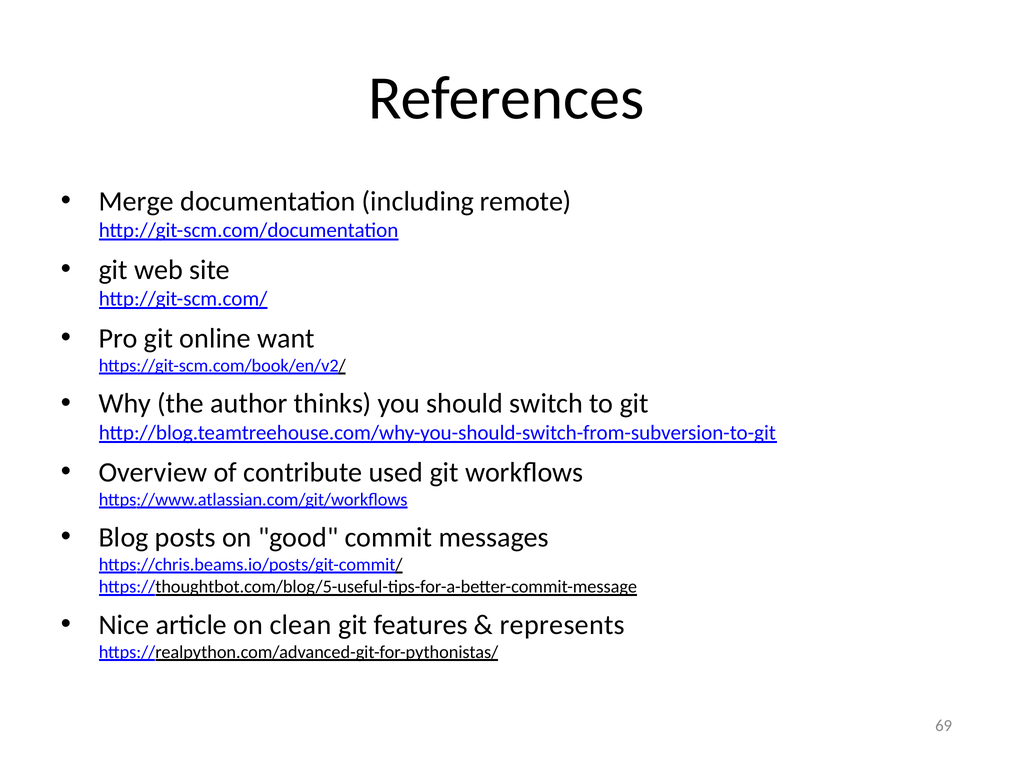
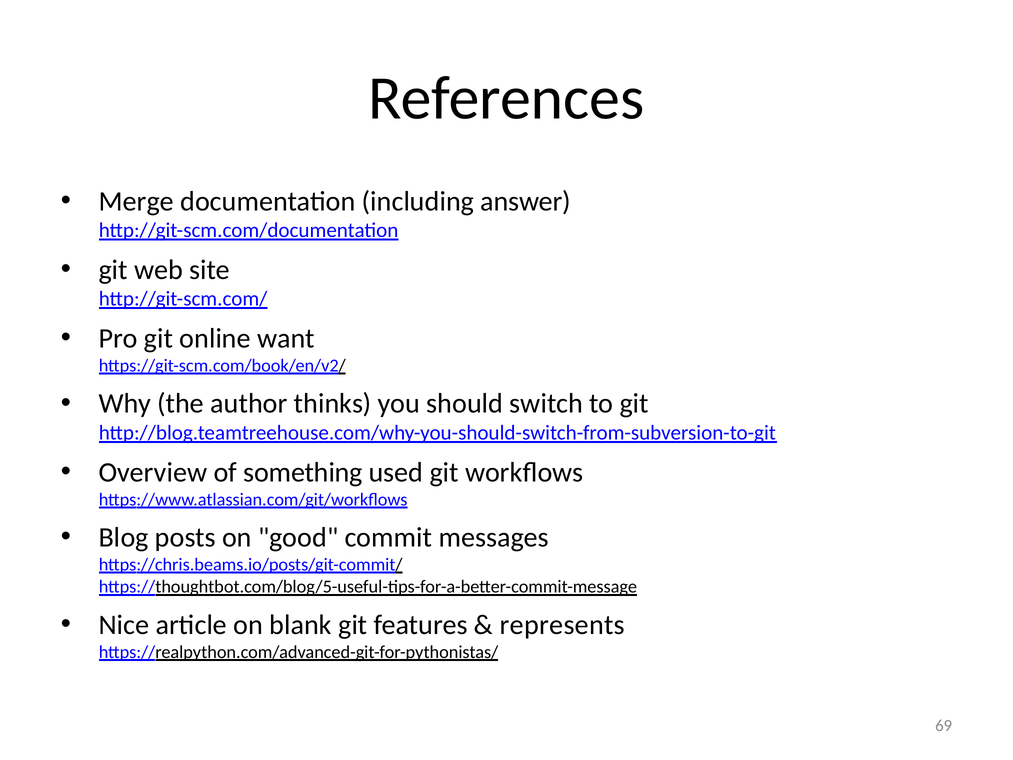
remote: remote -> answer
contribute: contribute -> something
clean: clean -> blank
